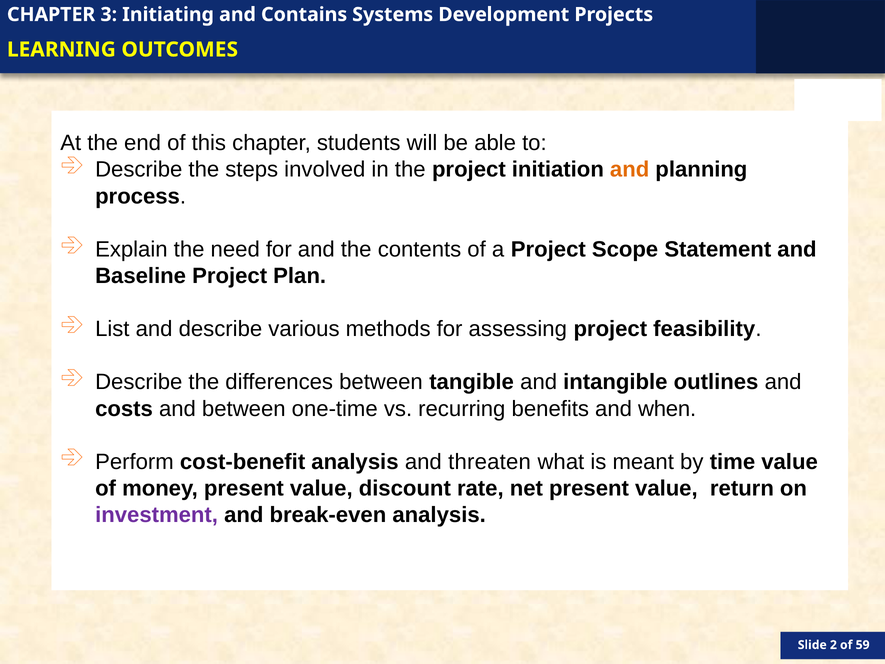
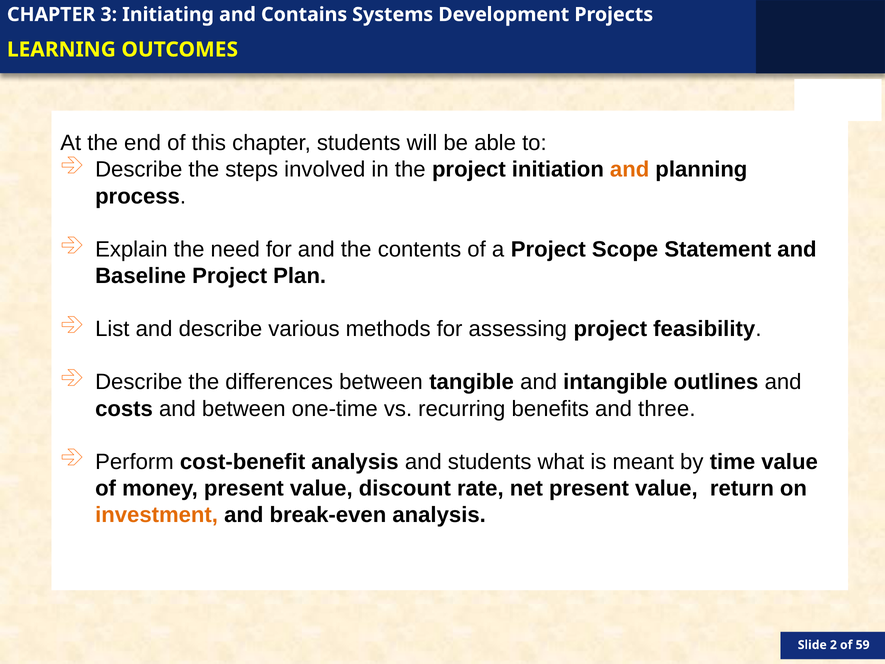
when: when -> three
and threaten: threaten -> students
investment colour: purple -> orange
